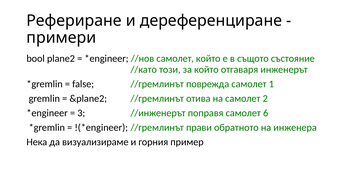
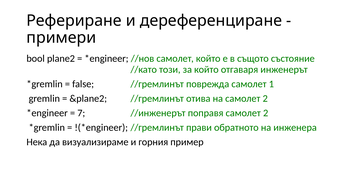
3: 3 -> 7
поправя самолет 6: 6 -> 2
